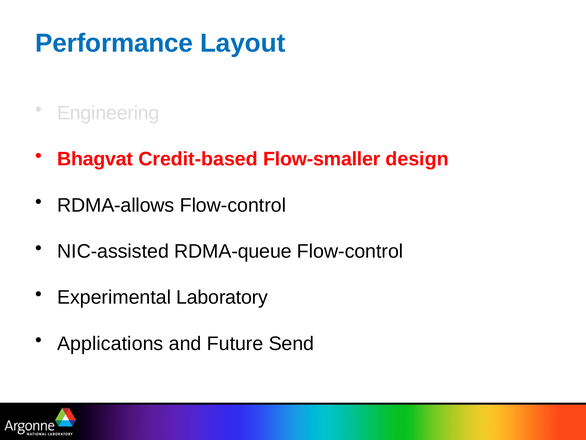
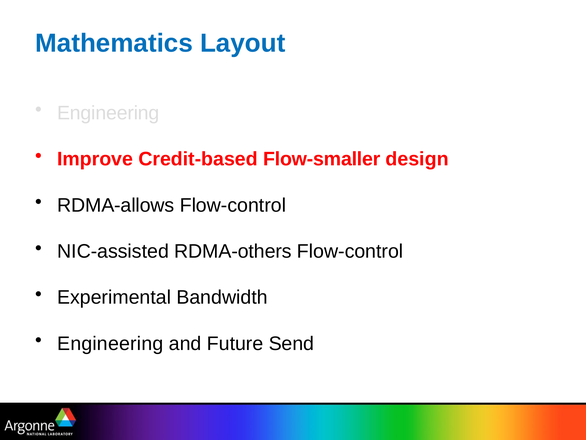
Performance: Performance -> Mathematics
Bhagvat: Bhagvat -> Improve
RDMA-queue: RDMA-queue -> RDMA-others
Laboratory: Laboratory -> Bandwidth
Applications at (110, 343): Applications -> Engineering
